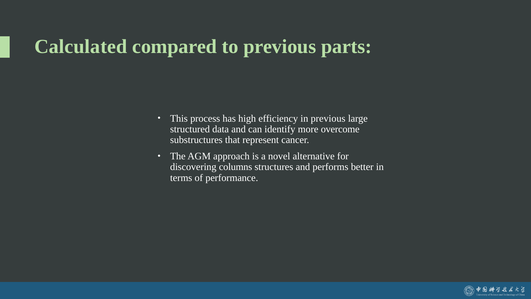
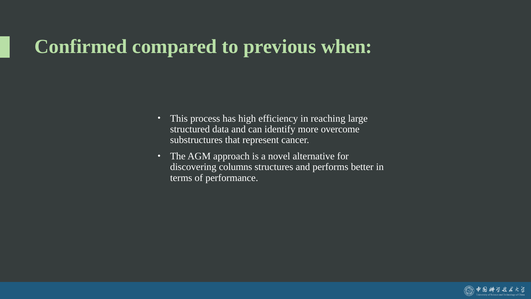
Calculated: Calculated -> Confirmed
parts: parts -> when
in previous: previous -> reaching
